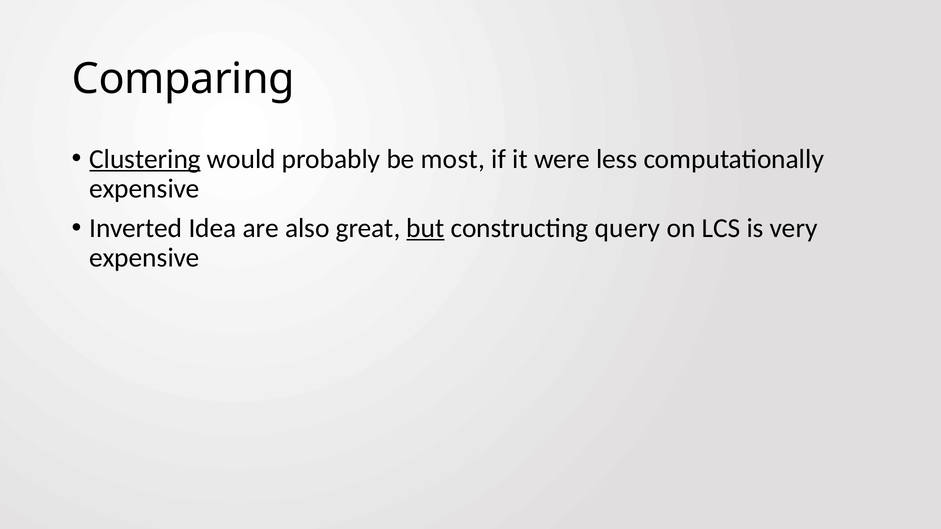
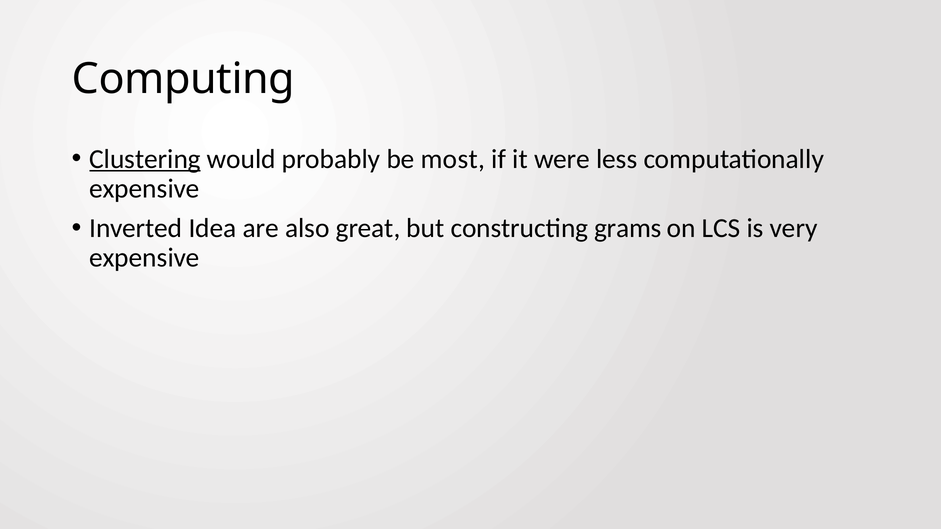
Comparing: Comparing -> Computing
but underline: present -> none
query: query -> grams
